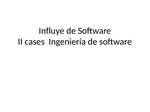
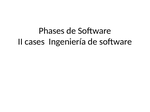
Influye: Influye -> Phases
